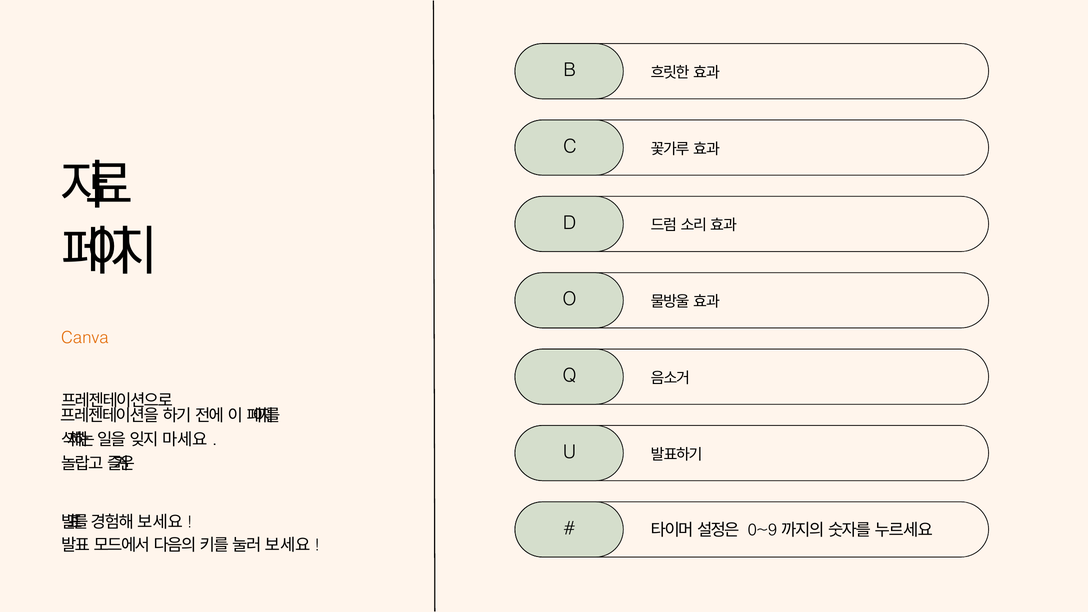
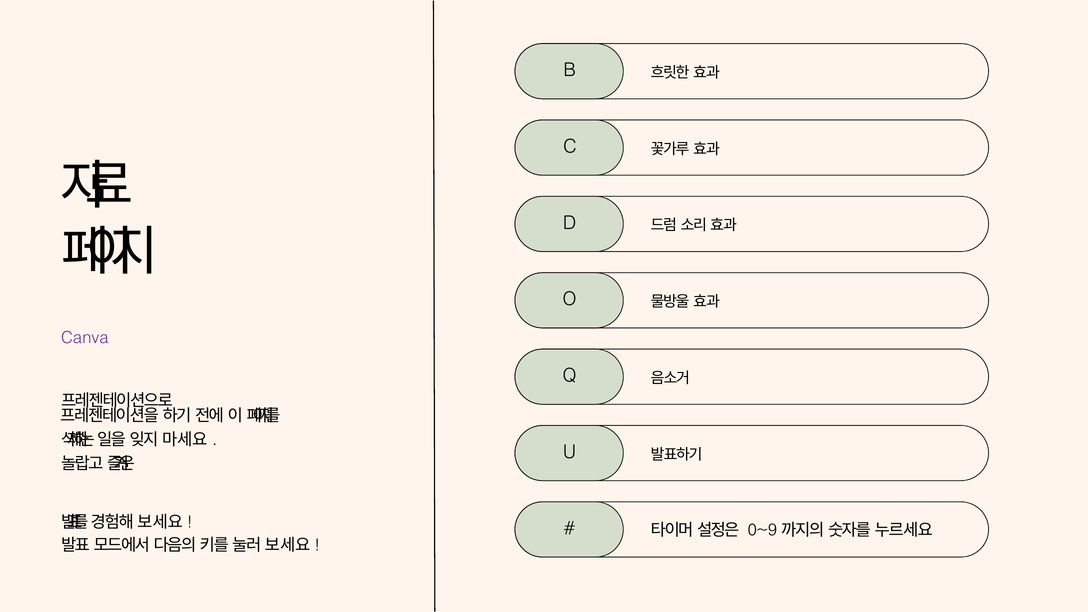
Canva colour: orange -> purple
